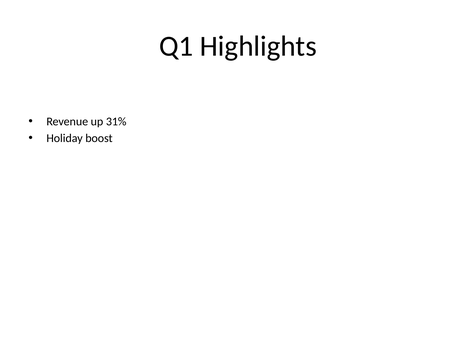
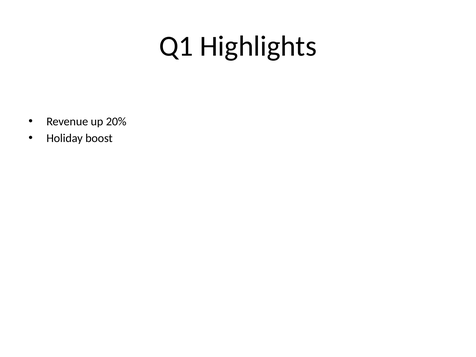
31%: 31% -> 20%
